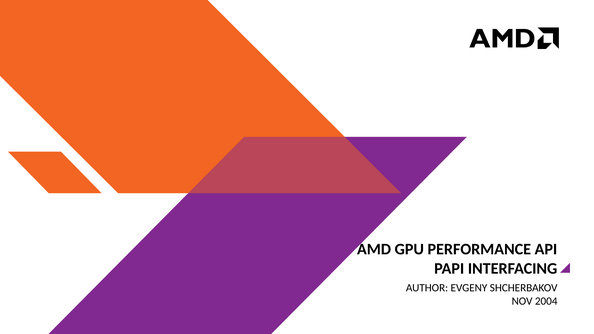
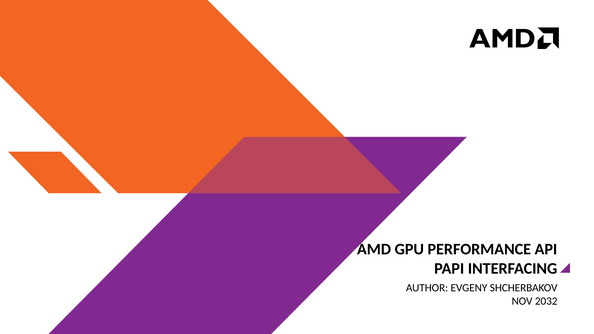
2004: 2004 -> 2032
